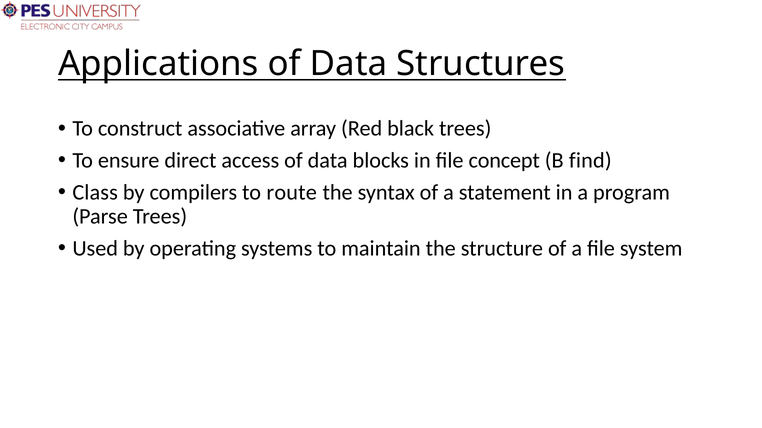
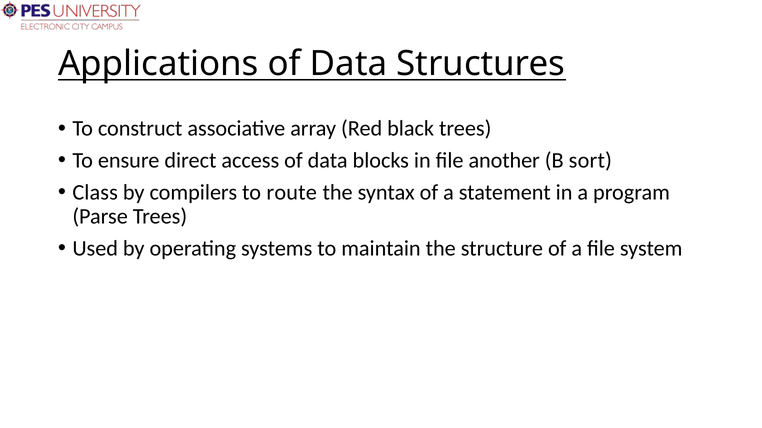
concept: concept -> another
find: find -> sort
